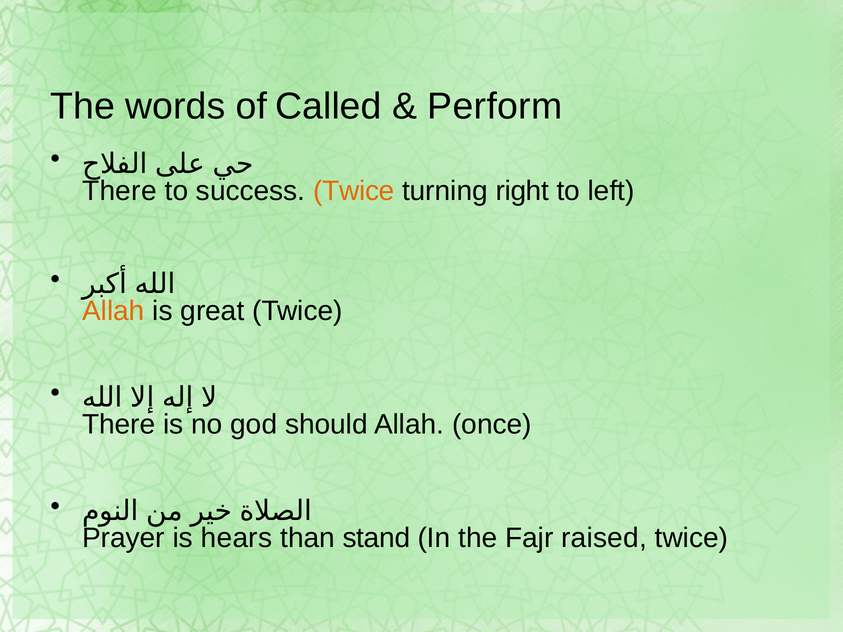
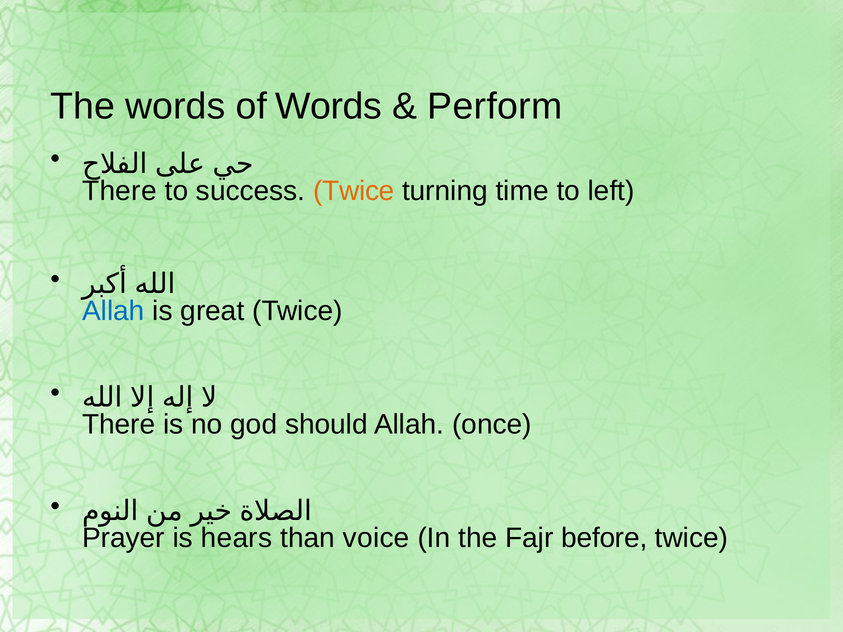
of Called: Called -> Words
right: right -> time
Allah at (113, 311) colour: orange -> blue
stand: stand -> voice
raised: raised -> before
